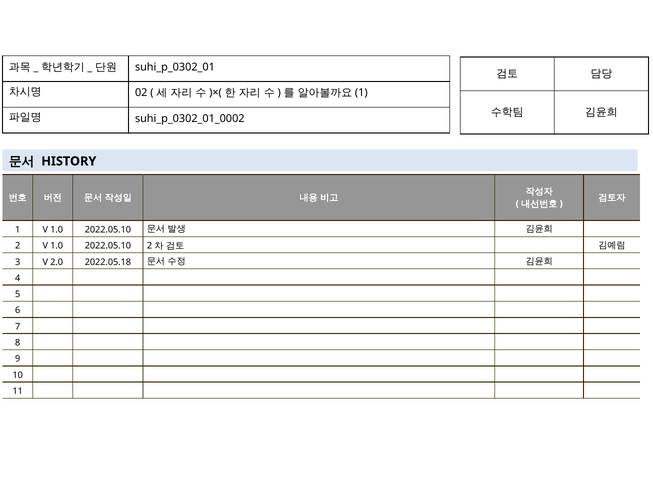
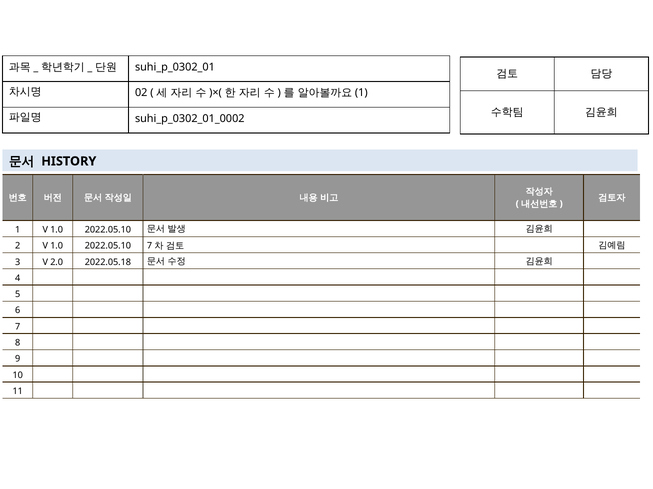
2022.05.10 2: 2 -> 7
